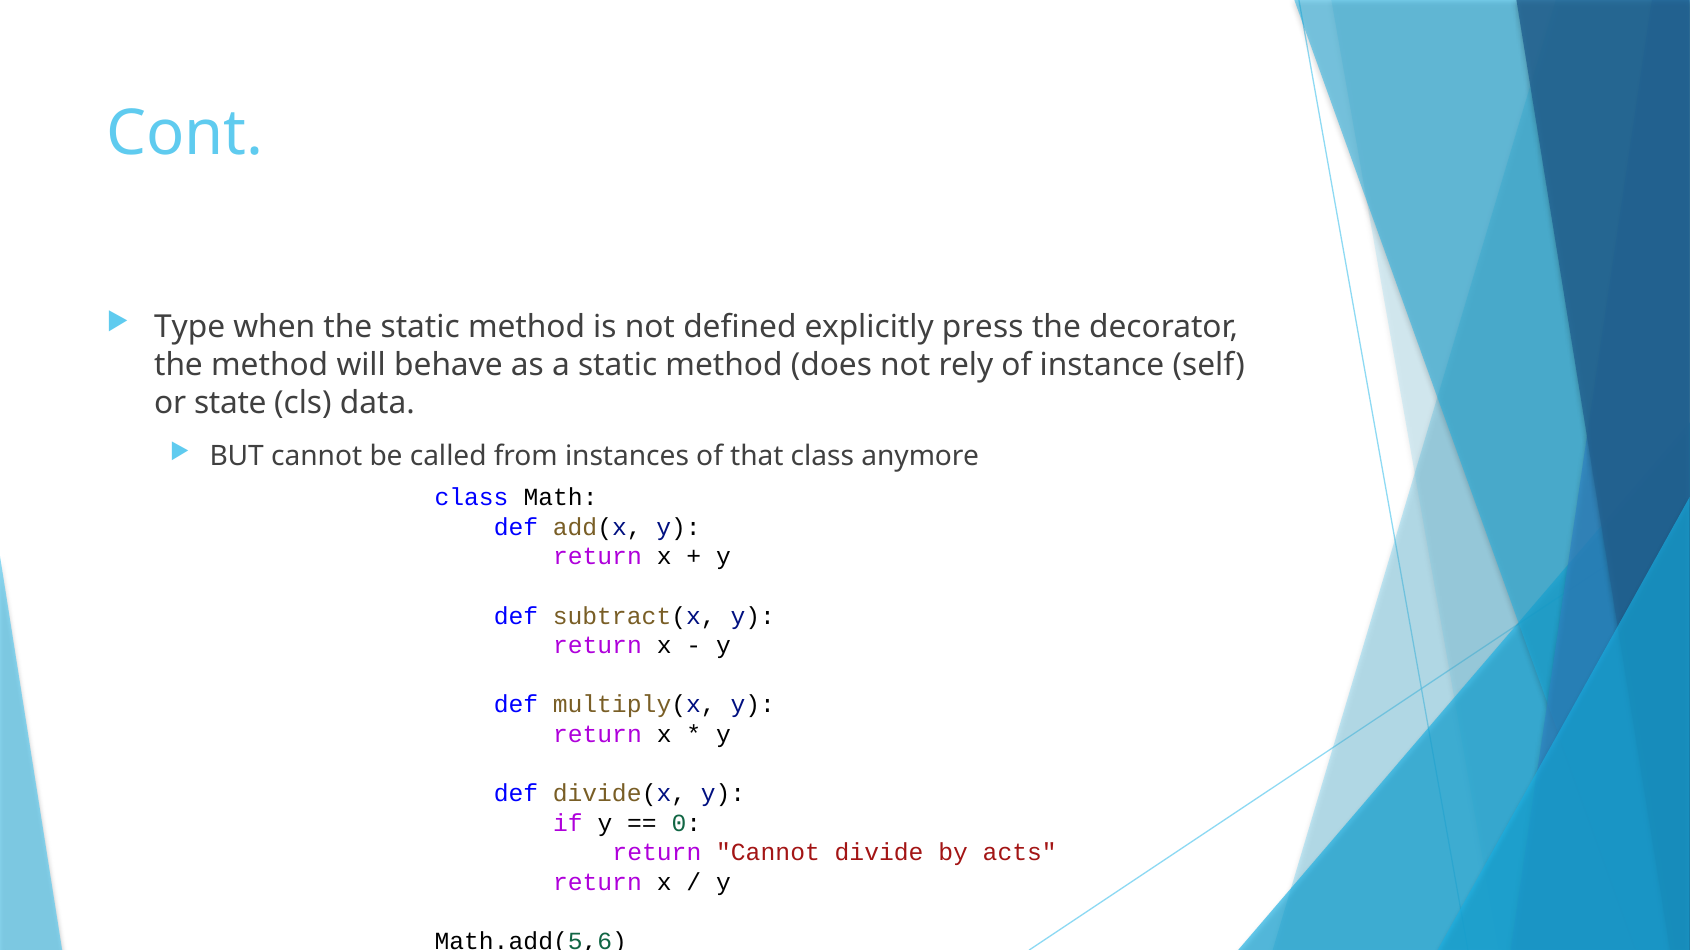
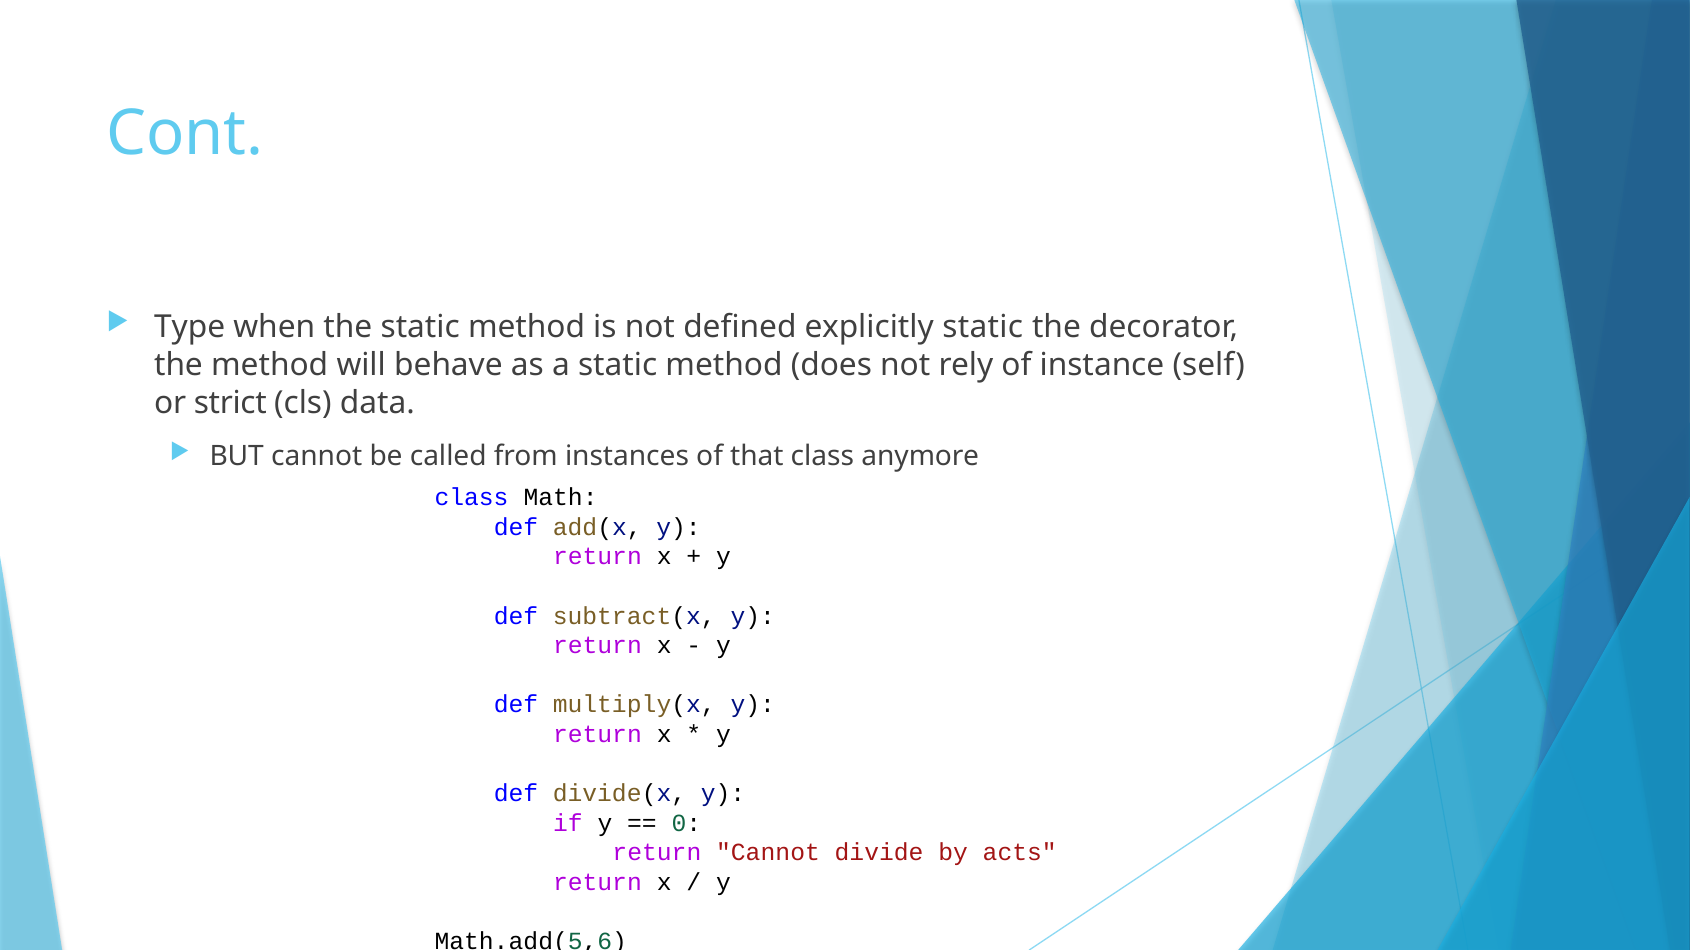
explicitly press: press -> static
state: state -> strict
